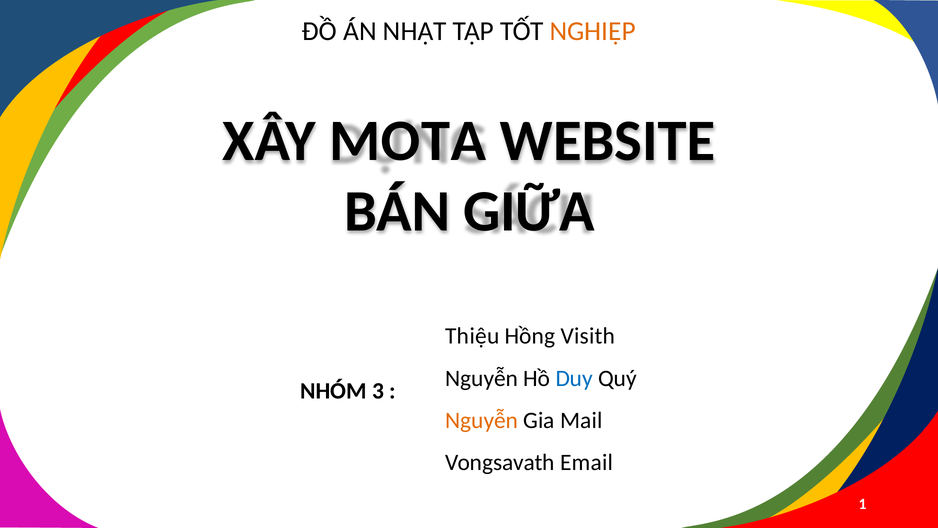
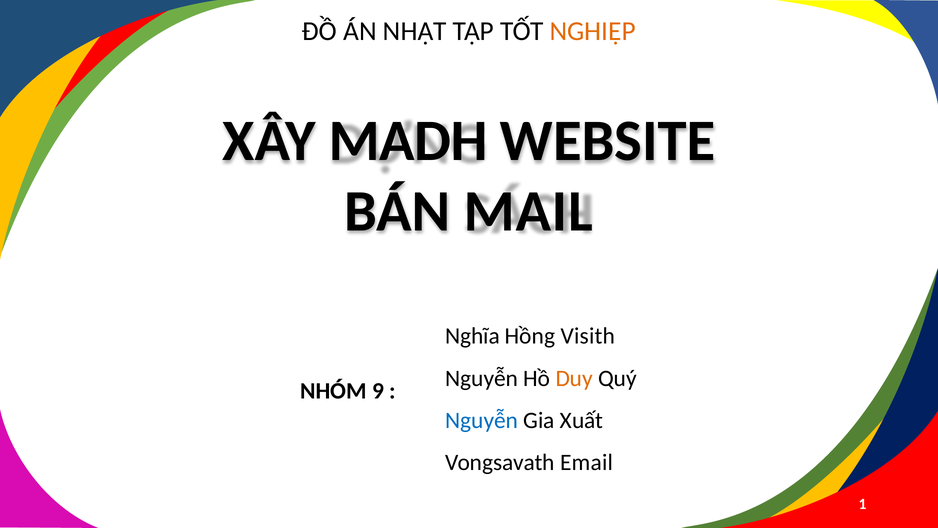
MOTA: MOTA -> MADH
GIỮA: GIỮA -> MAIL
Thiệu: Thiệu -> Nghĩa
Duy colour: blue -> orange
3: 3 -> 9
Nguyễn at (482, 420) colour: orange -> blue
Mail: Mail -> Xuất
